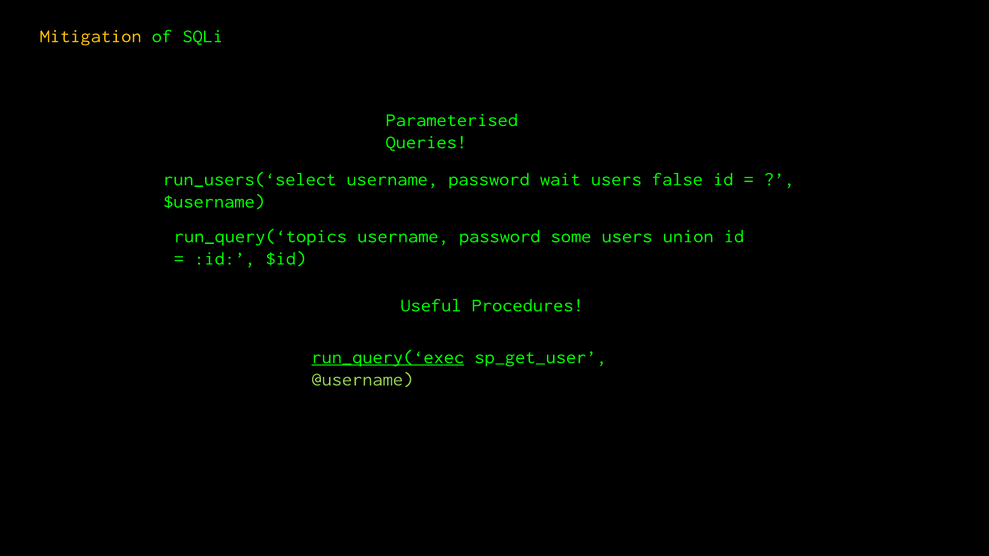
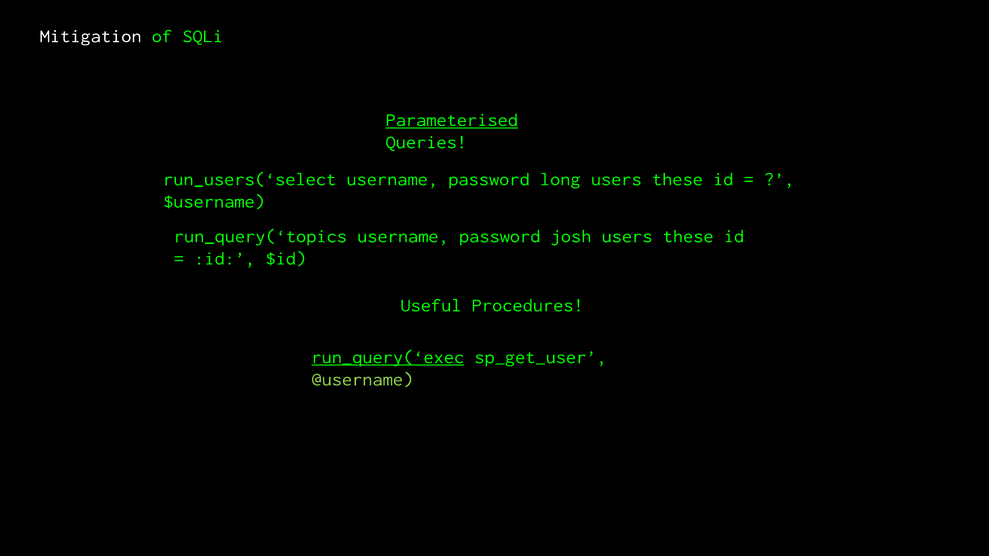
Mitigation colour: yellow -> white
Parameterised underline: none -> present
wait: wait -> long
false at (677, 179): false -> these
some: some -> josh
union at (688, 236): union -> these
